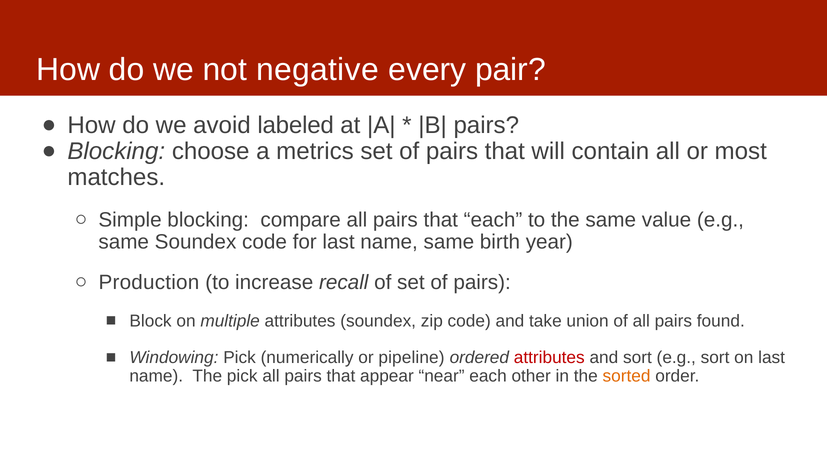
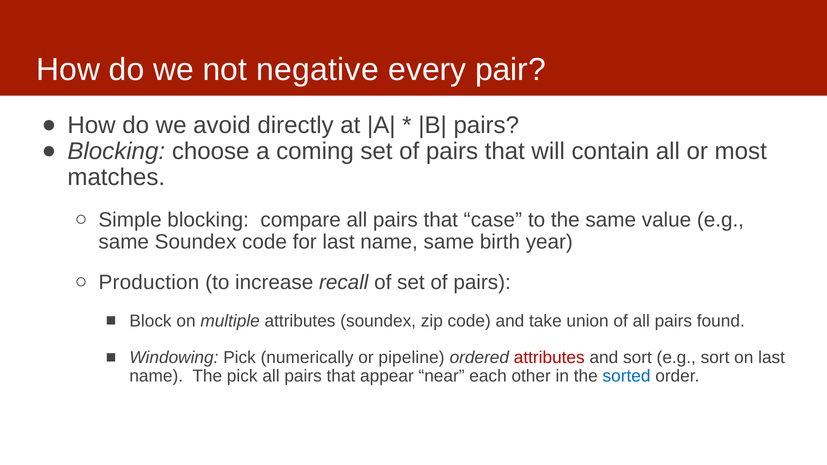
labeled: labeled -> directly
metrics: metrics -> coming
that each: each -> case
sorted colour: orange -> blue
